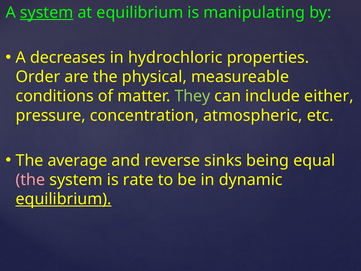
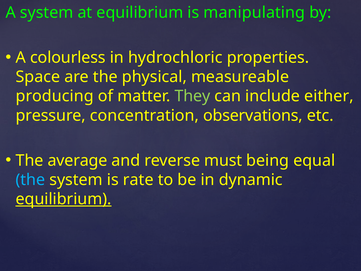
system at (47, 13) underline: present -> none
decreases: decreases -> colourless
Order: Order -> Space
conditions: conditions -> producing
atmospheric: atmospheric -> observations
sinks: sinks -> must
the at (30, 180) colour: pink -> light blue
